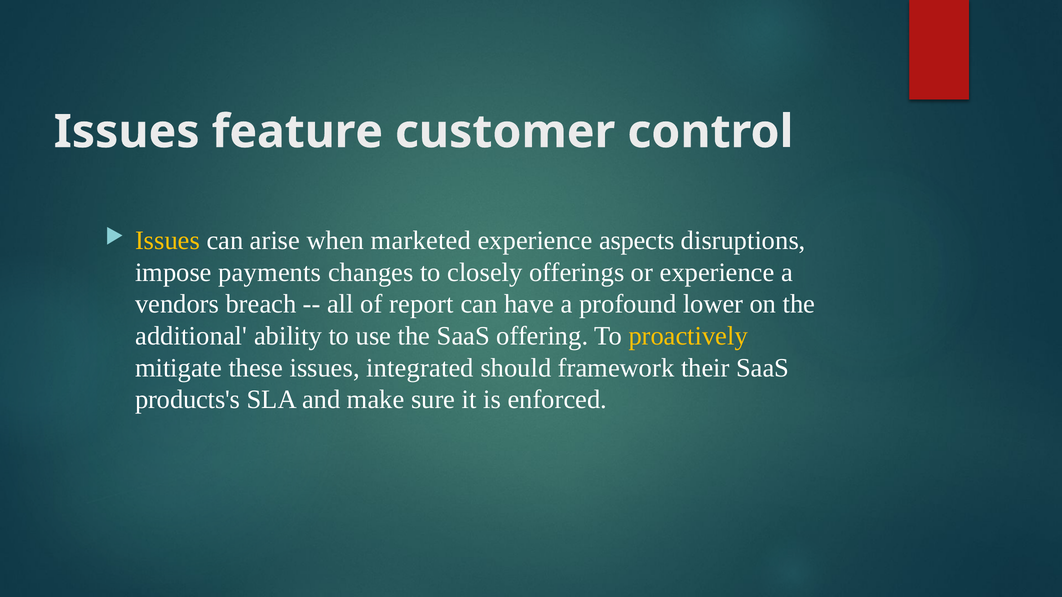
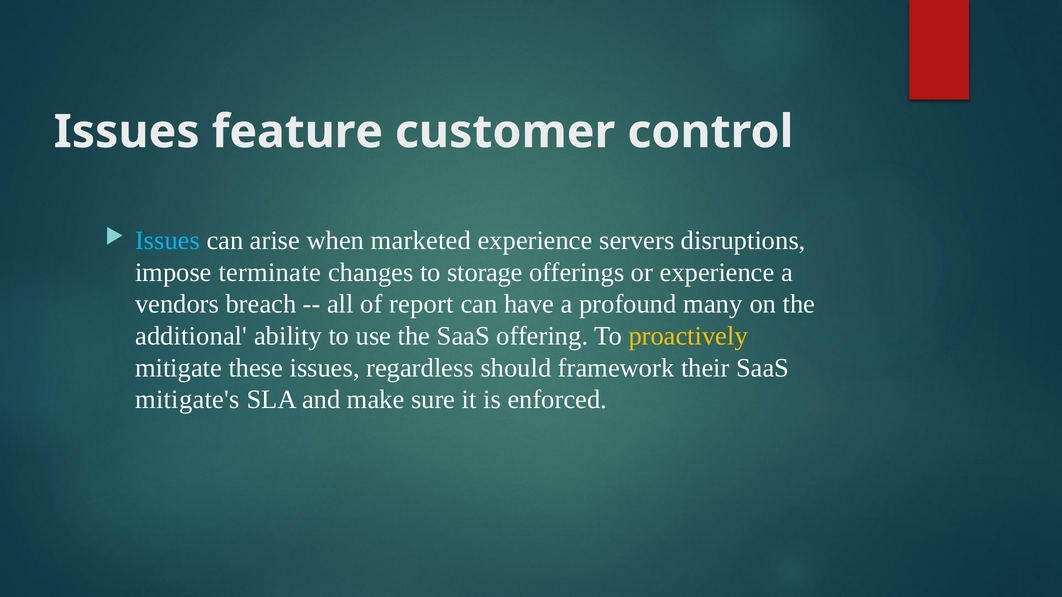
Issues at (168, 241) colour: yellow -> light blue
aspects: aspects -> servers
payments: payments -> terminate
closely: closely -> storage
lower: lower -> many
integrated: integrated -> regardless
products's: products's -> mitigate's
